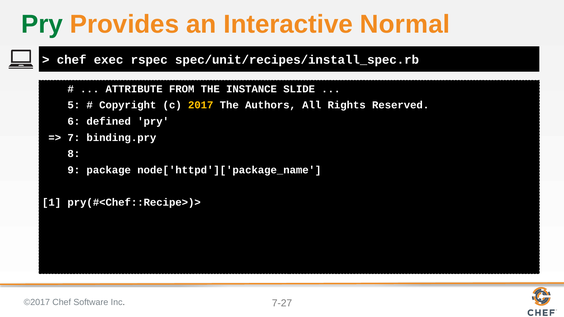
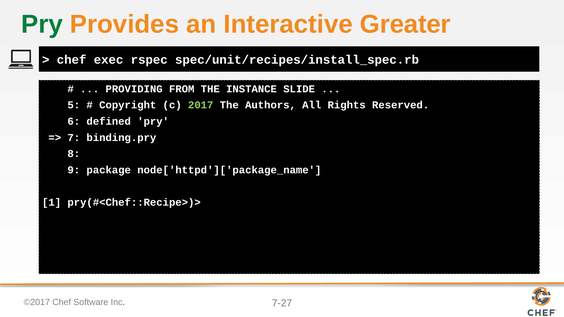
Normal: Normal -> Greater
ATTRIBUTE: ATTRIBUTE -> PROVIDING
2017 colour: yellow -> light green
